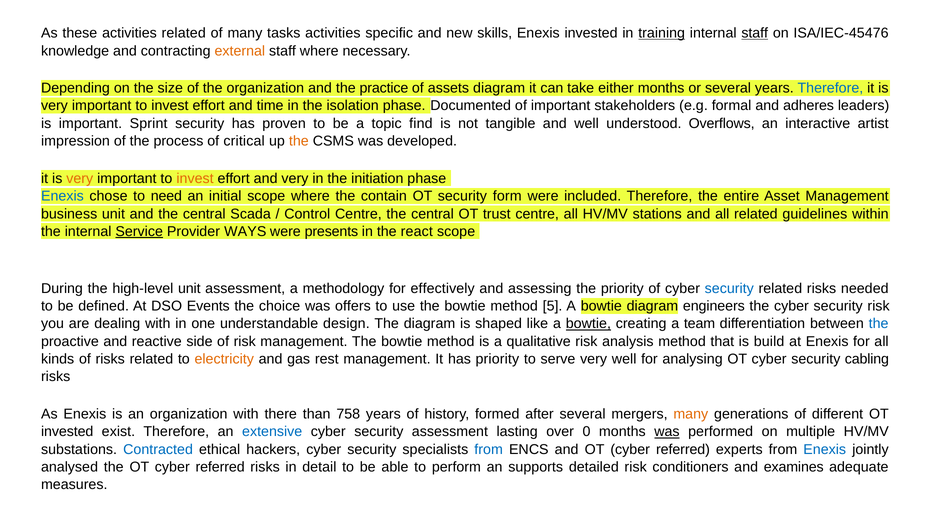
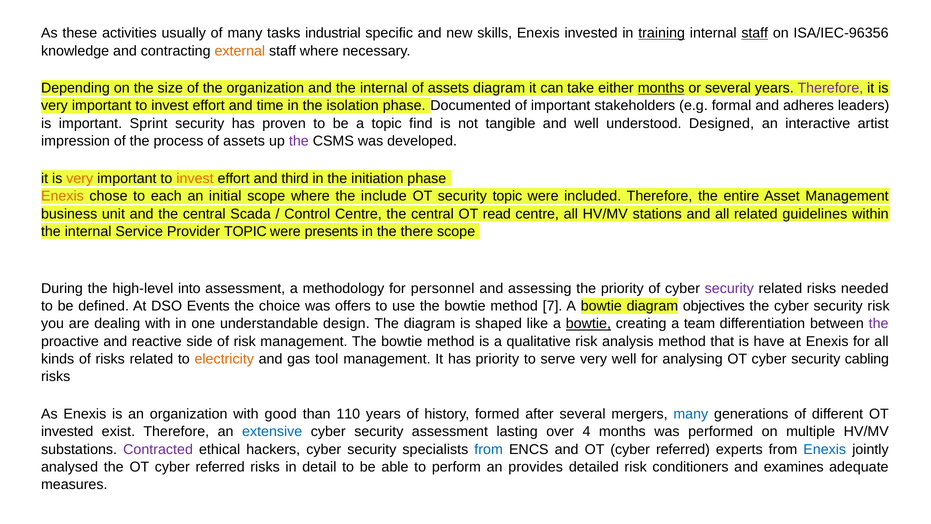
activities related: related -> usually
tasks activities: activities -> industrial
ISA/IEC-45476: ISA/IEC-45476 -> ISA/IEC-96356
and the practice: practice -> internal
months at (661, 88) underline: none -> present
Therefore at (830, 88) colour: blue -> purple
Overflows: Overflows -> Designed
process of critical: critical -> assets
the at (299, 141) colour: orange -> purple
and very: very -> third
Enexis at (62, 196) colour: blue -> orange
need: need -> each
contain: contain -> include
security form: form -> topic
trust: trust -> read
Service underline: present -> none
Provider WAYS: WAYS -> TOPIC
react: react -> there
high-level unit: unit -> into
effectively: effectively -> personnel
security at (729, 288) colour: blue -> purple
5: 5 -> 7
engineers: engineers -> objectives
the at (879, 324) colour: blue -> purple
build: build -> have
rest: rest -> tool
there: there -> good
758: 758 -> 110
many at (691, 414) colour: orange -> blue
0: 0 -> 4
was at (667, 432) underline: present -> none
Contracted colour: blue -> purple
supports: supports -> provides
